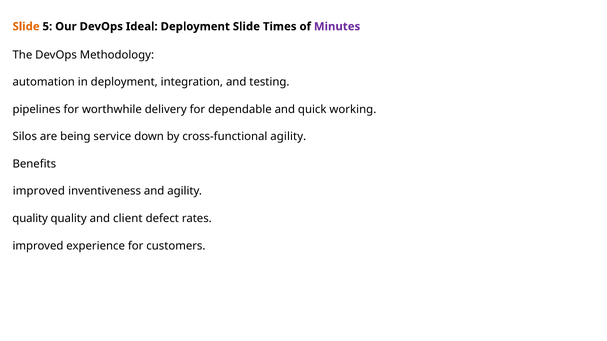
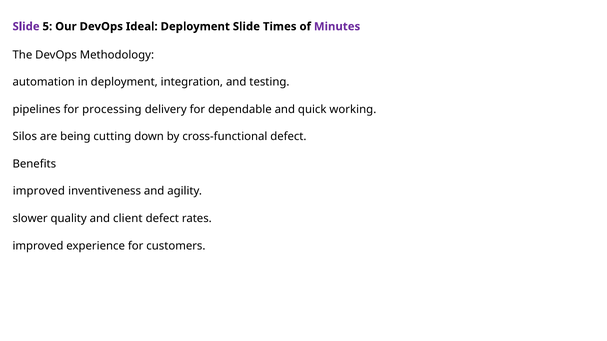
Slide at (26, 27) colour: orange -> purple
worthwhile: worthwhile -> processing
service: service -> cutting
cross-functional agility: agility -> defect
quality at (30, 219): quality -> slower
